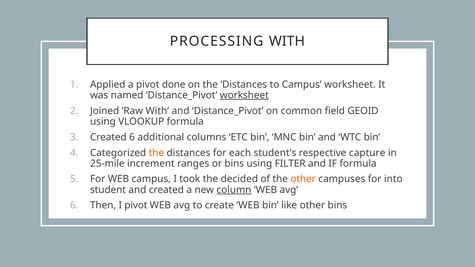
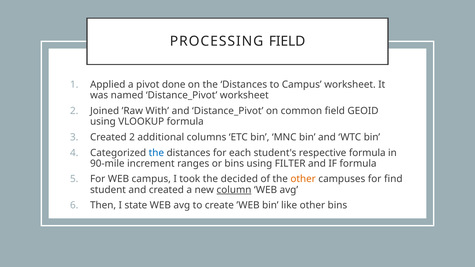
PROCESSING WITH: WITH -> FIELD
worksheet at (244, 95) underline: present -> none
Created 6: 6 -> 2
the at (156, 153) colour: orange -> blue
respective capture: capture -> formula
25-mile: 25-mile -> 90-mile
into: into -> find
I pivot: pivot -> state
